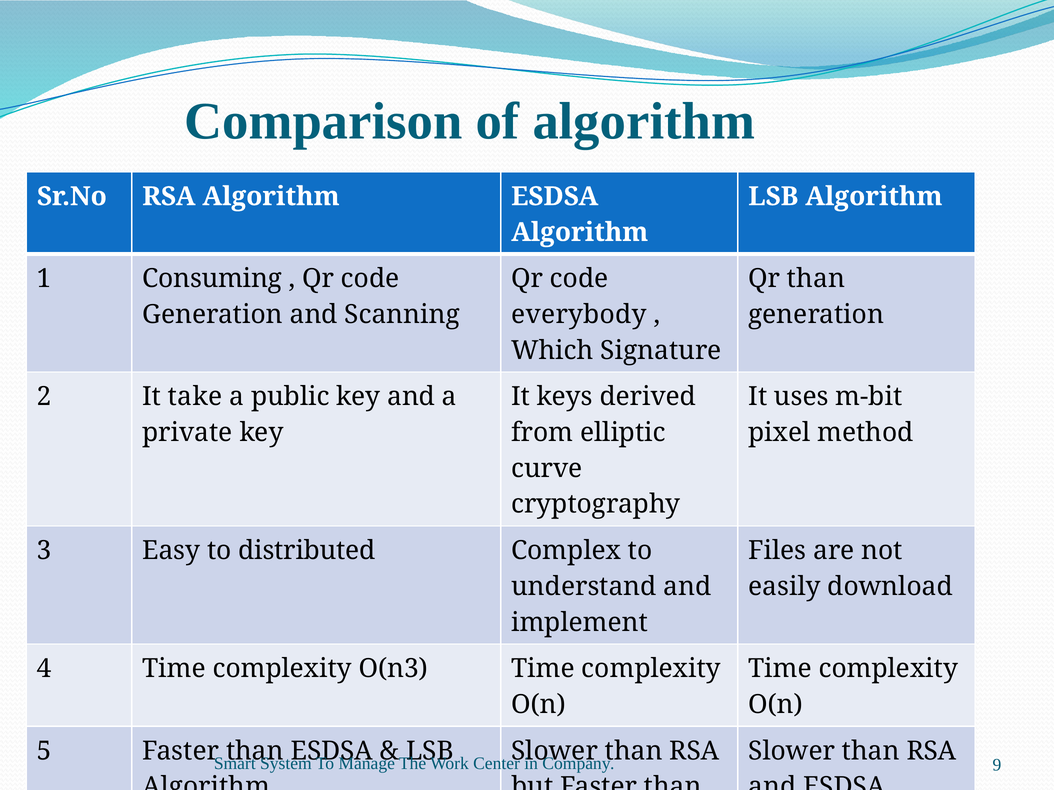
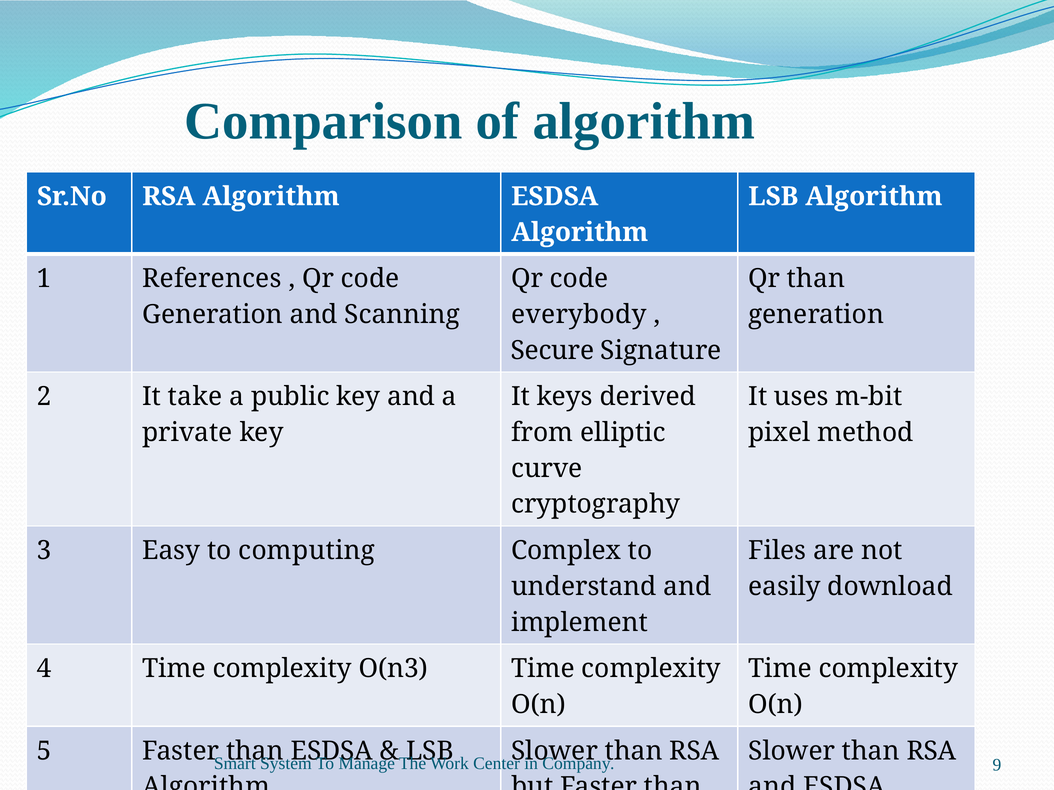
Consuming: Consuming -> References
Which: Which -> Secure
distributed: distributed -> computing
